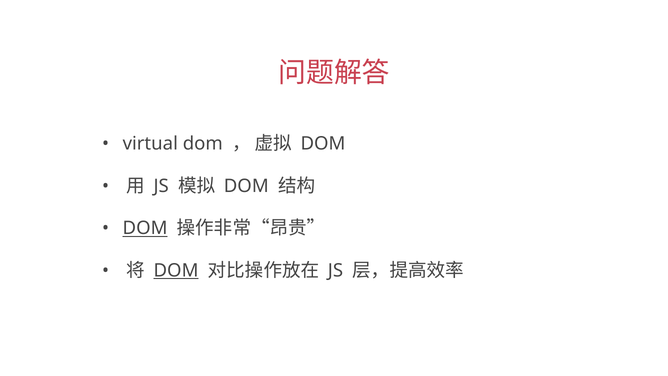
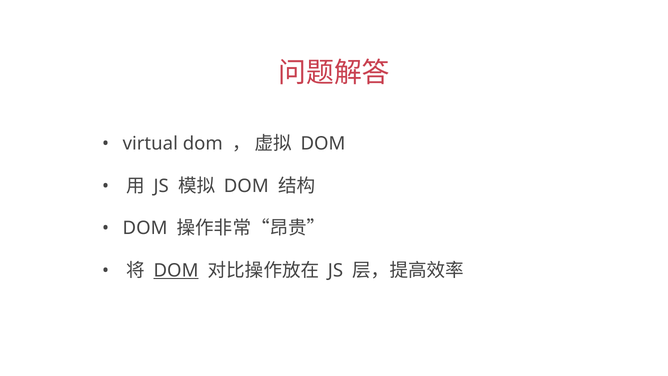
DOM at (145, 228) underline: present -> none
